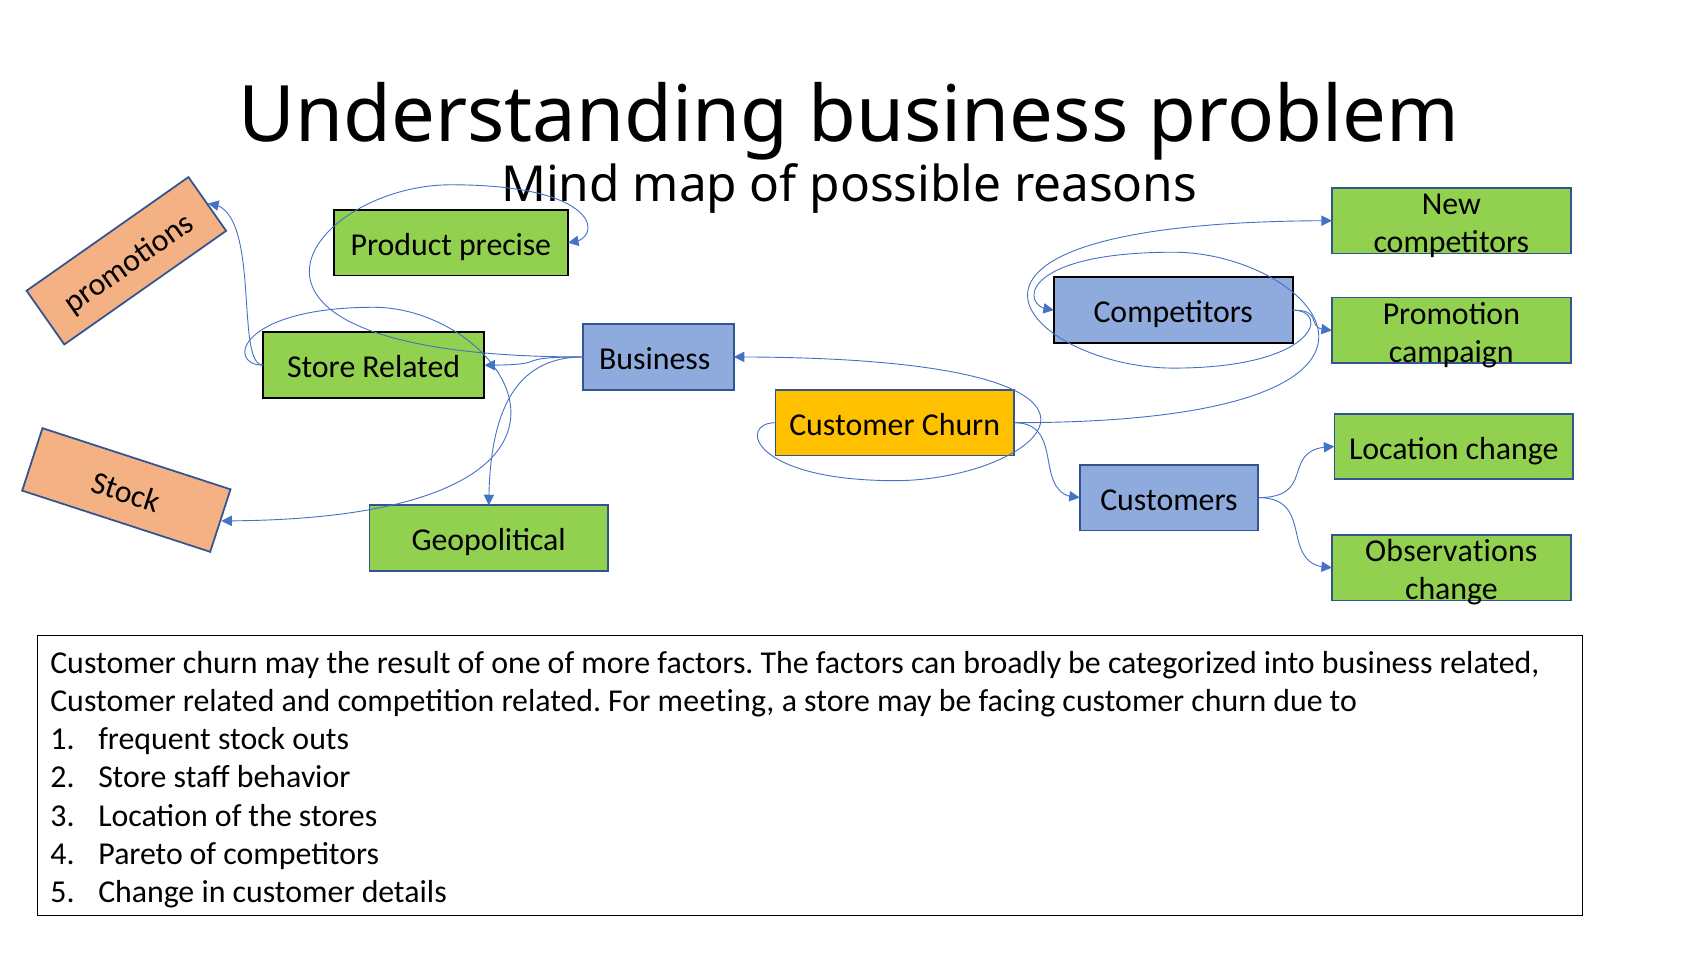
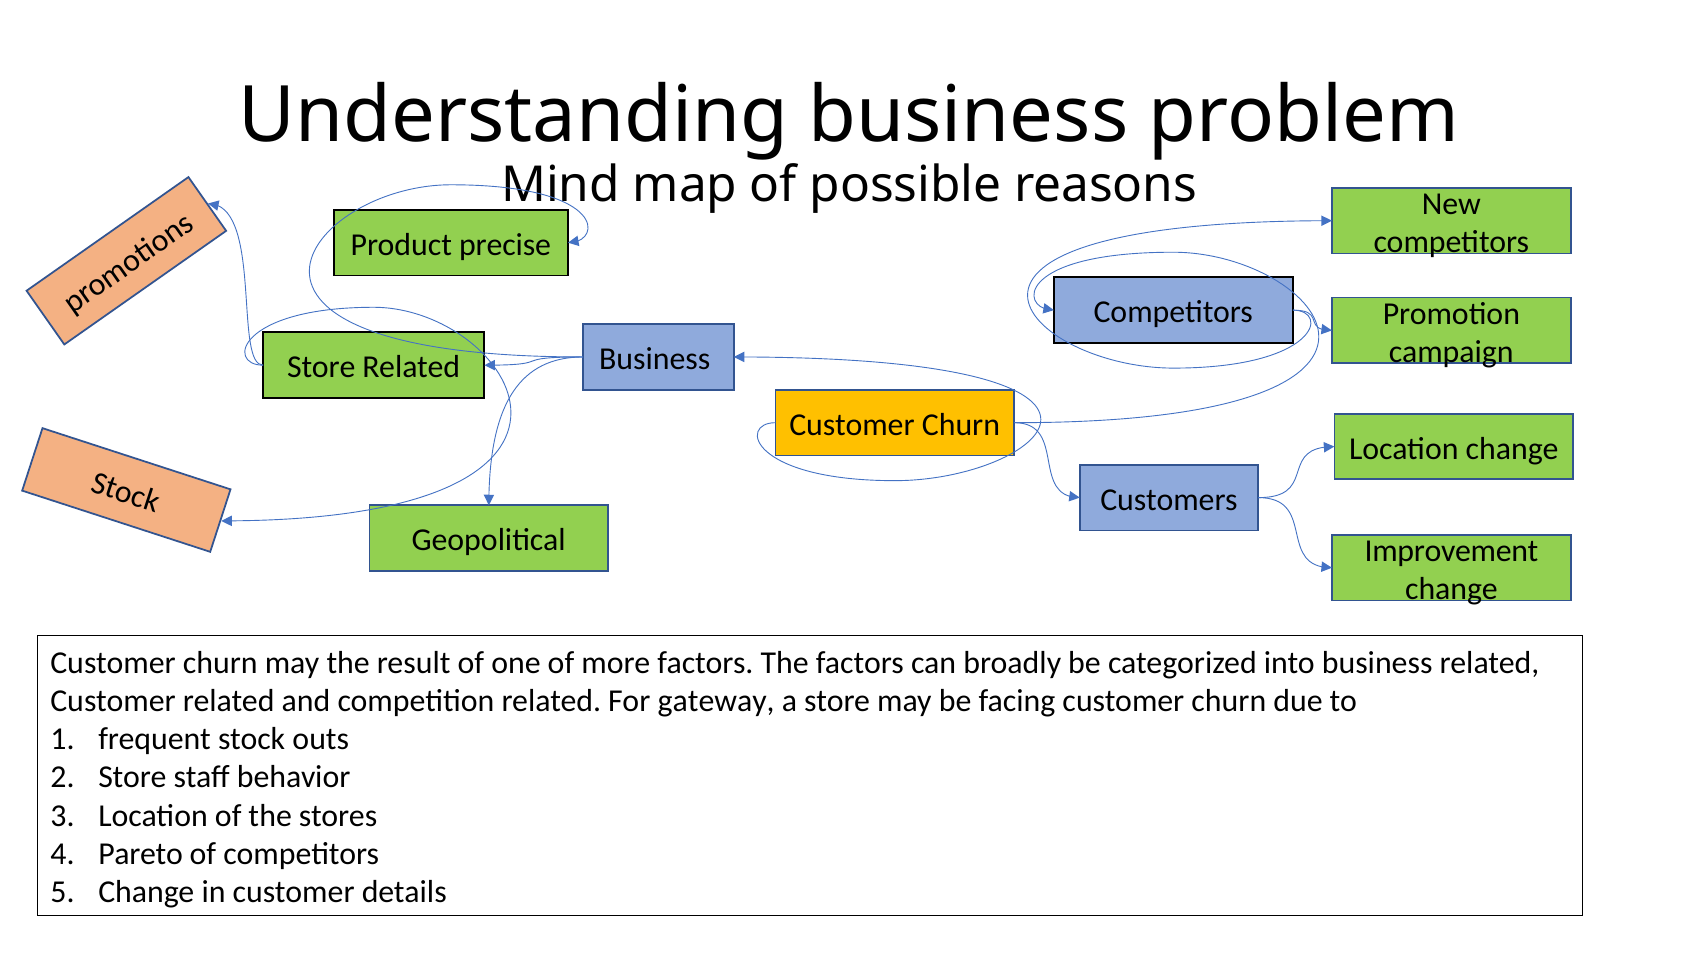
Observations: Observations -> Improvement
meeting: meeting -> gateway
